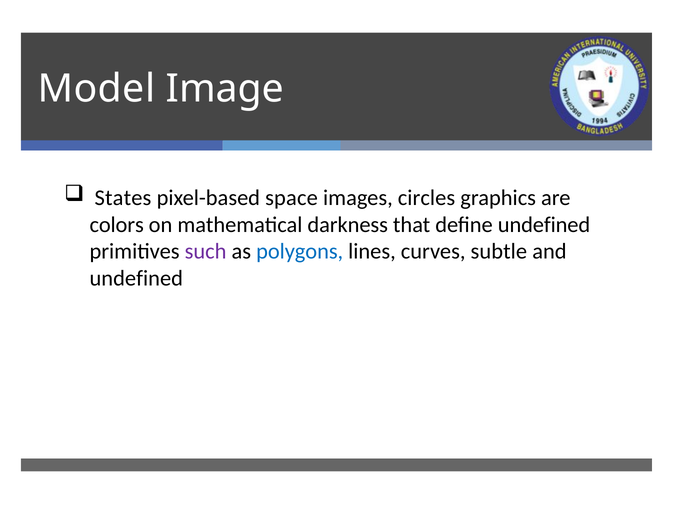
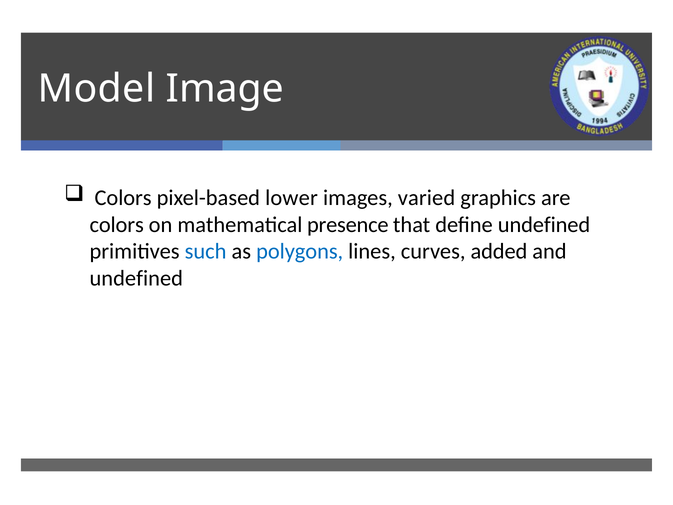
States at (123, 198): States -> Colors
space: space -> lower
circles: circles -> varied
darkness: darkness -> presence
such colour: purple -> blue
subtle: subtle -> added
